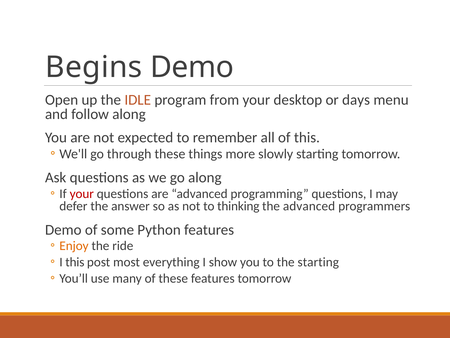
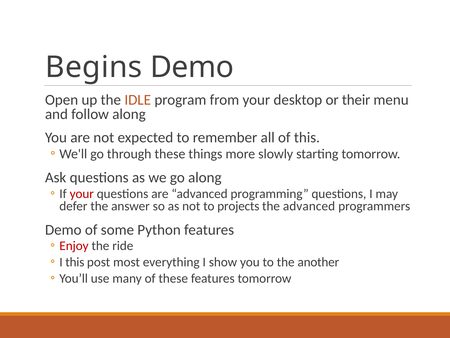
days: days -> their
thinking: thinking -> projects
Enjoy colour: orange -> red
the starting: starting -> another
